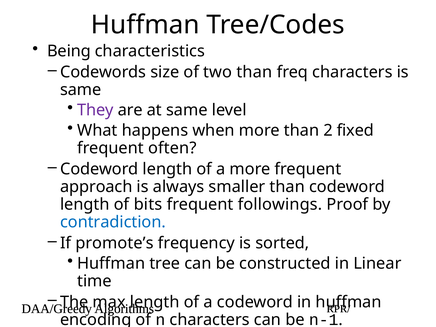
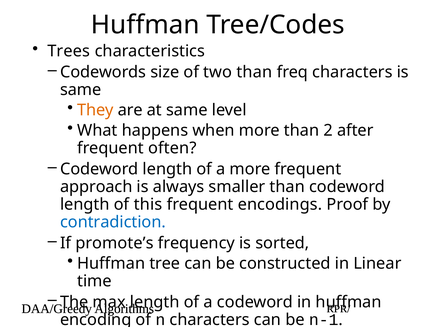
Being: Being -> Trees
They colour: purple -> orange
fixed: fixed -> after
bits: bits -> this
followings: followings -> encodings
